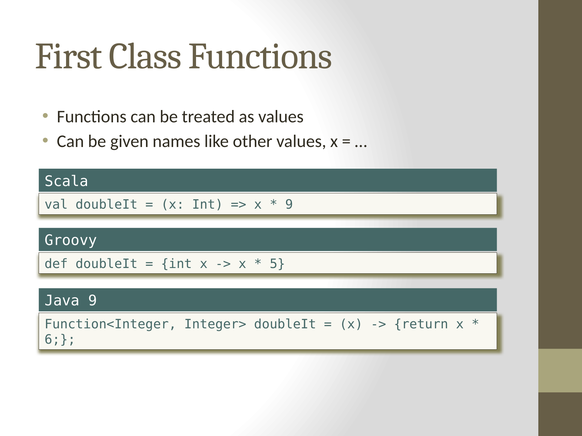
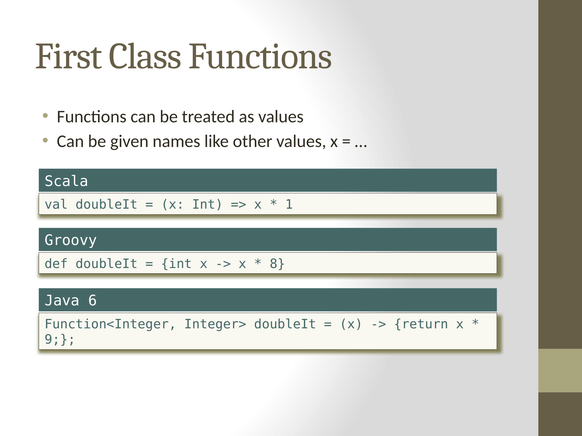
9 at (289, 205): 9 -> 1
5: 5 -> 8
Java 9: 9 -> 6
6: 6 -> 9
